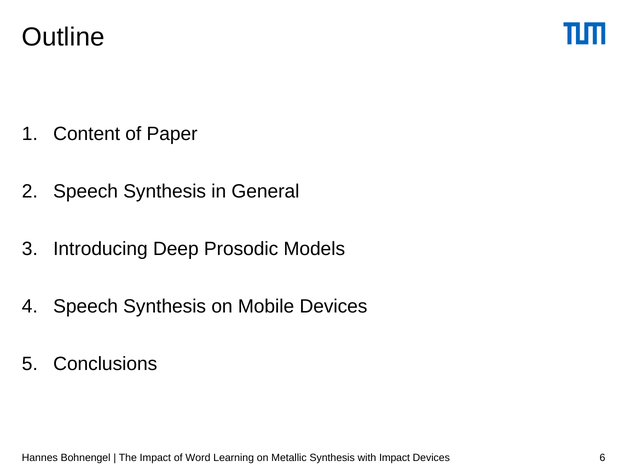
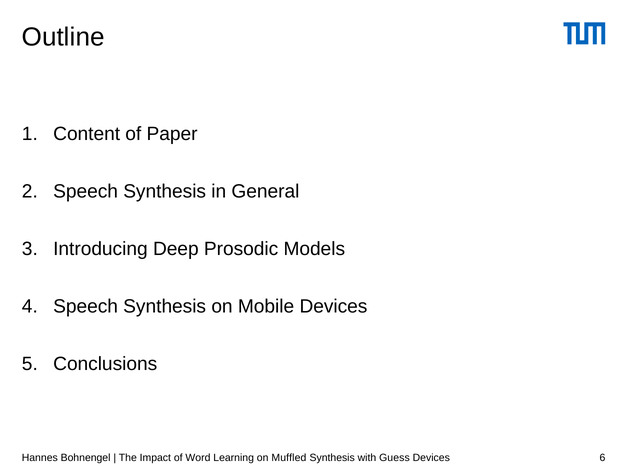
Metallic: Metallic -> Muffled
Impact at (395, 457): Impact -> Guess
